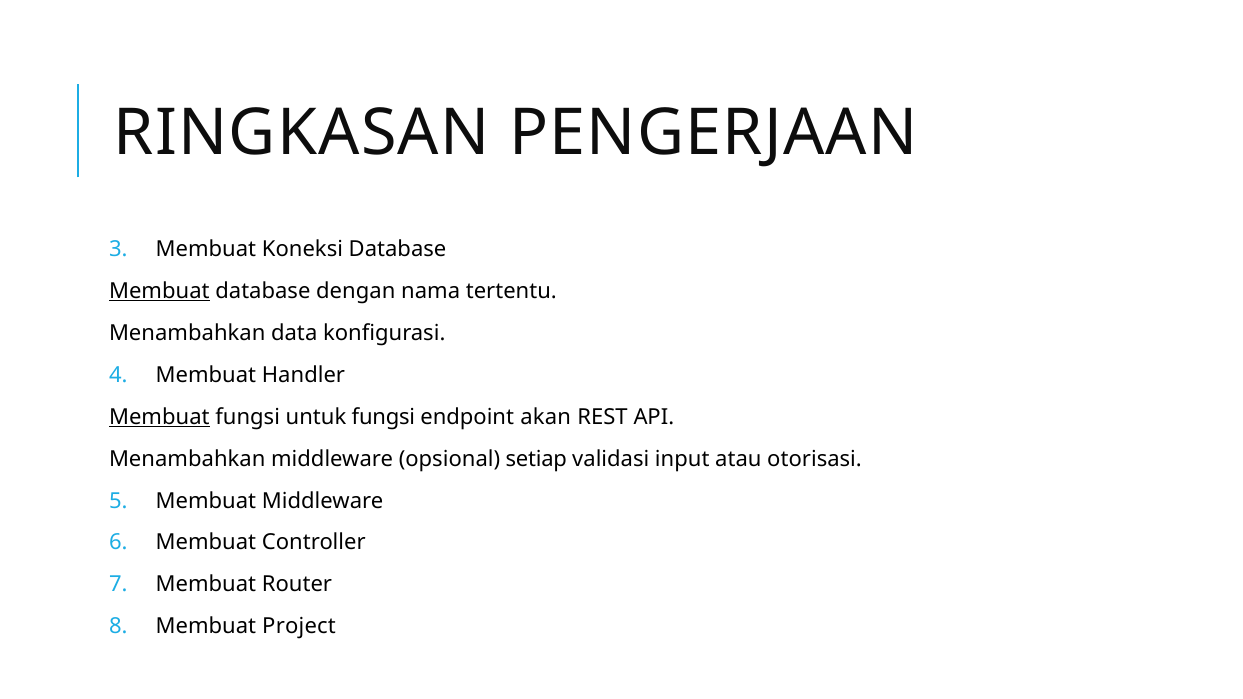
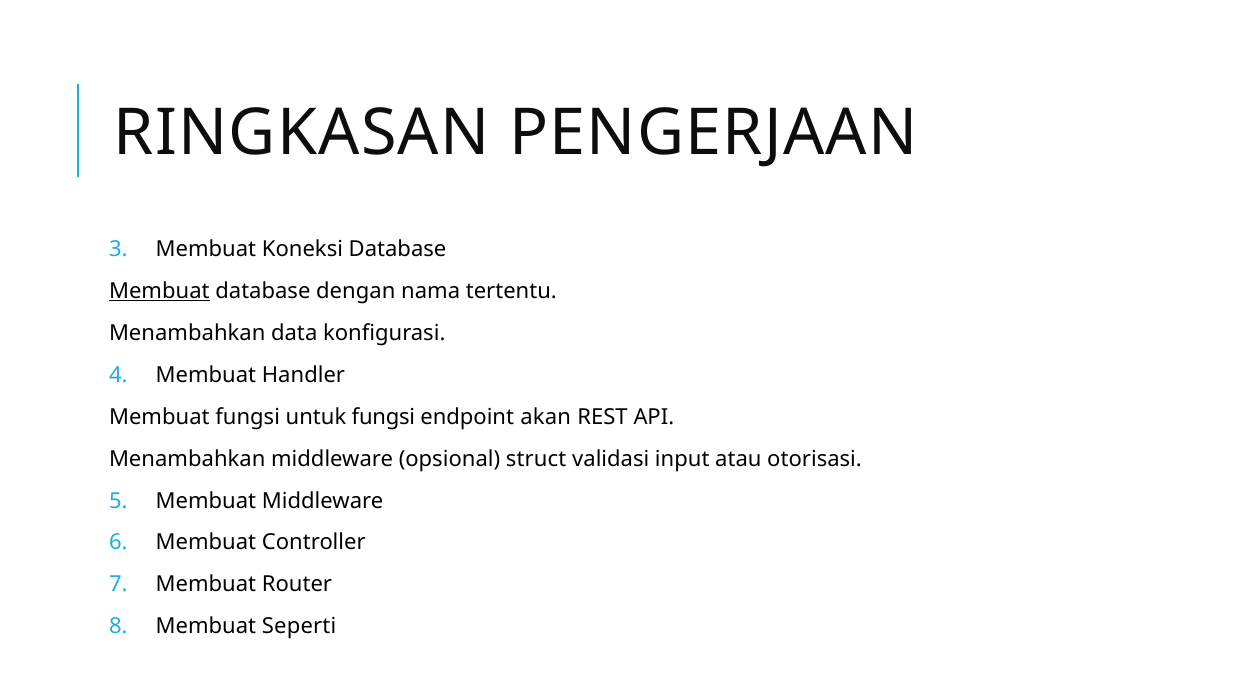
Membuat at (159, 417) underline: present -> none
setiap: setiap -> struct
Project: Project -> Seperti
